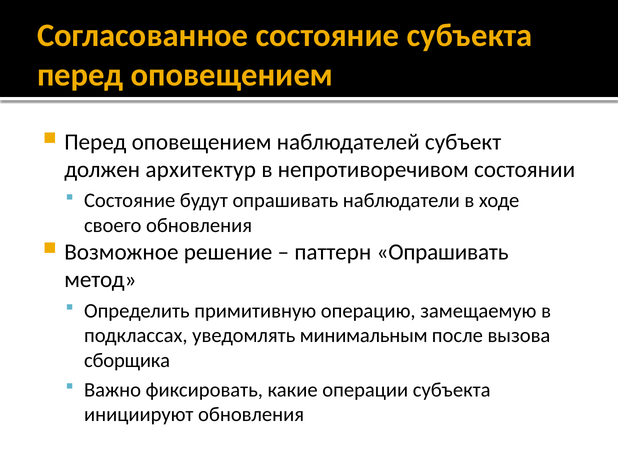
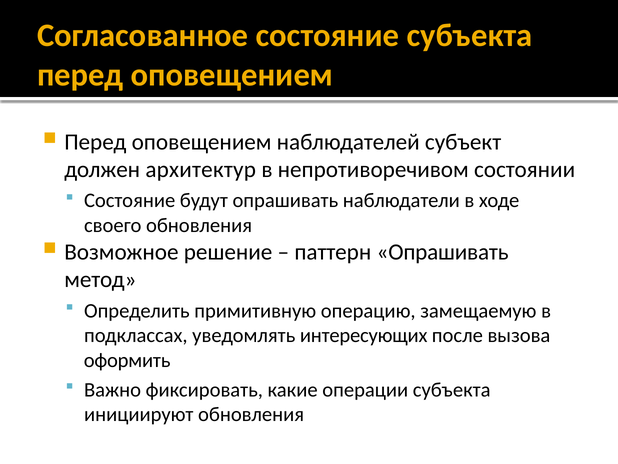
минимальным: минимальным -> интересующих
сборщика: сборщика -> оформить
